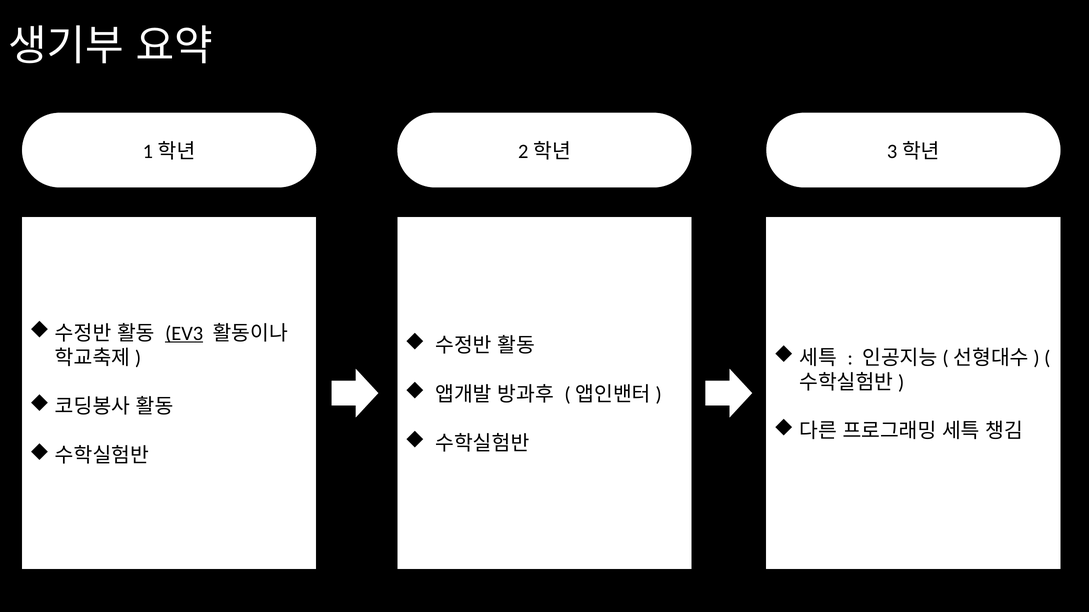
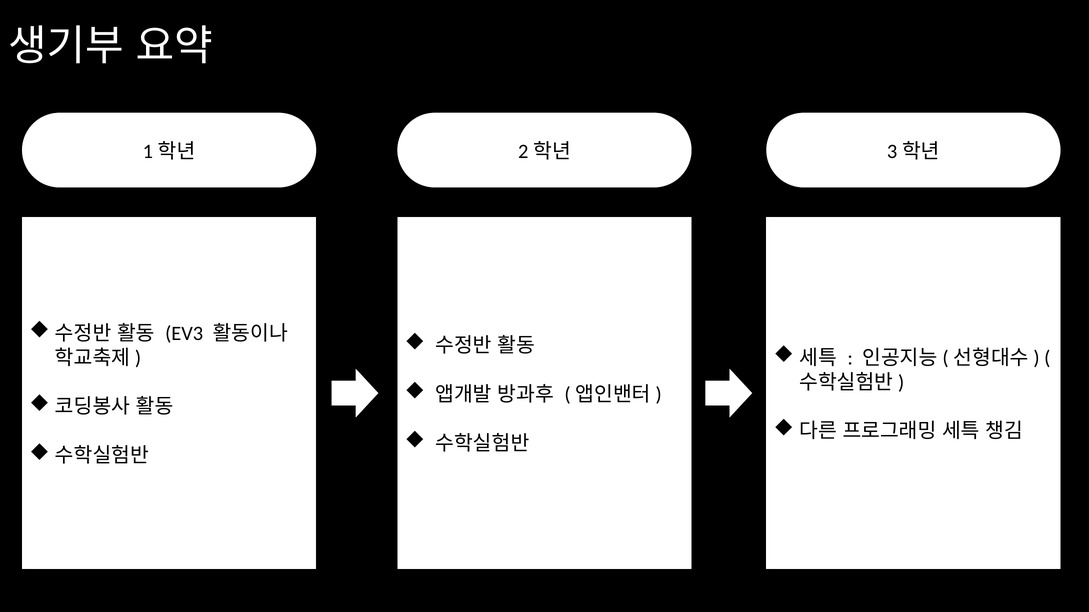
EV3 underline: present -> none
